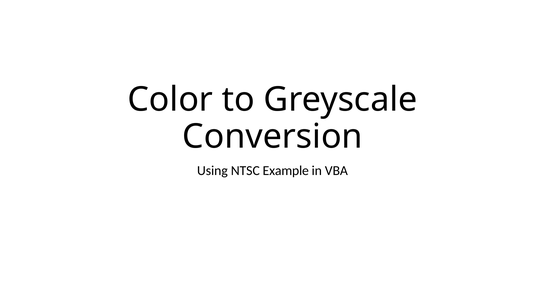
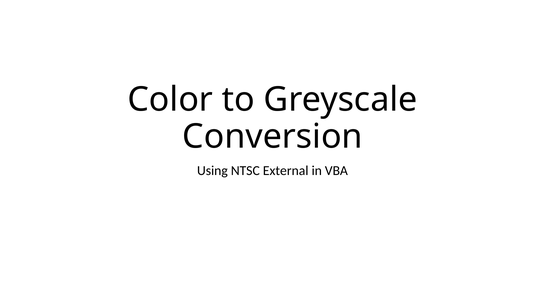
Example: Example -> External
